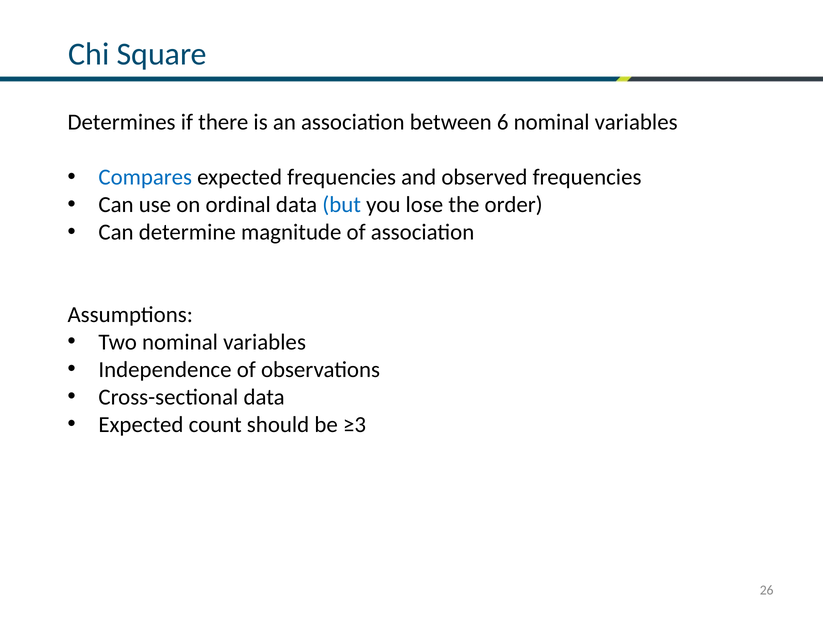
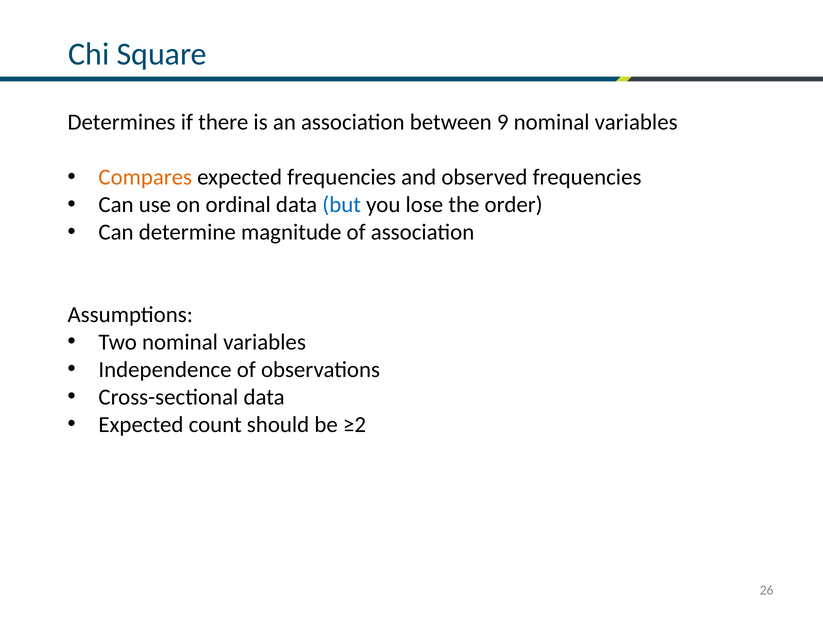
6: 6 -> 9
Compares colour: blue -> orange
≥3: ≥3 -> ≥2
